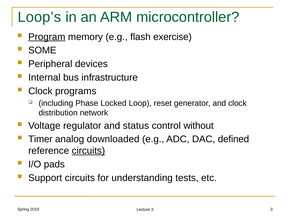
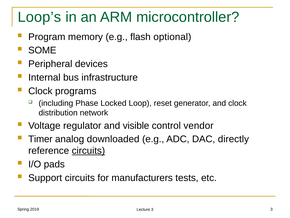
Program underline: present -> none
exercise: exercise -> optional
status: status -> visible
without: without -> vendor
defined: defined -> directly
understanding: understanding -> manufacturers
